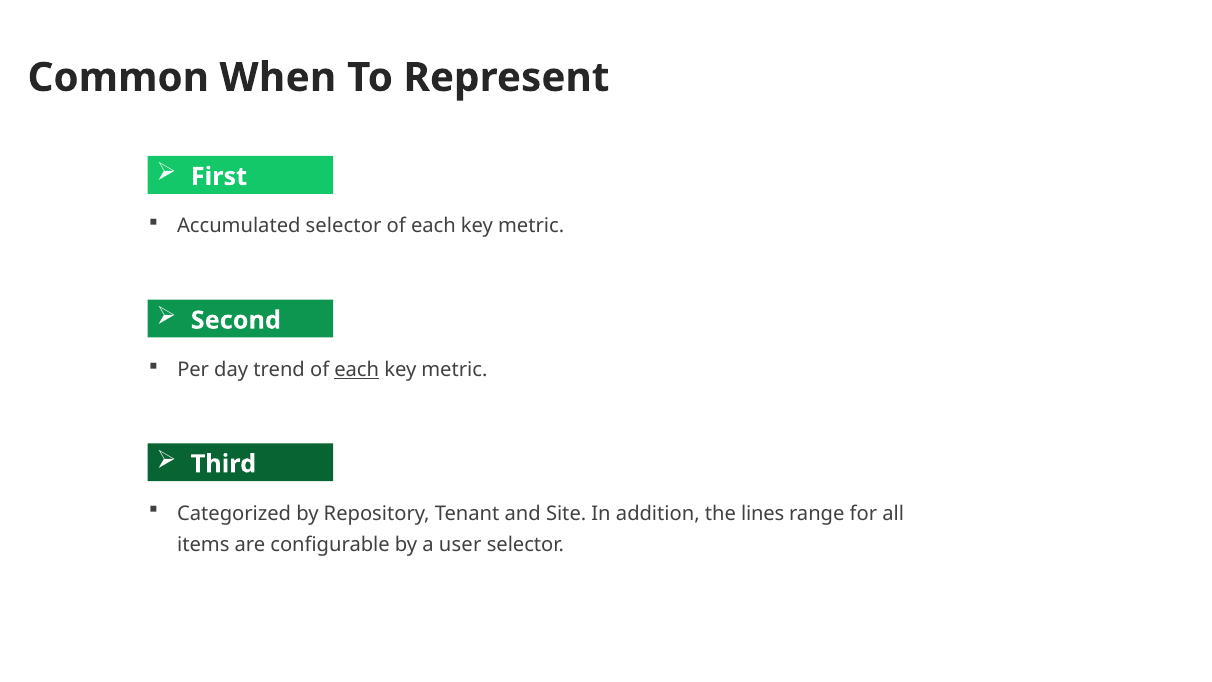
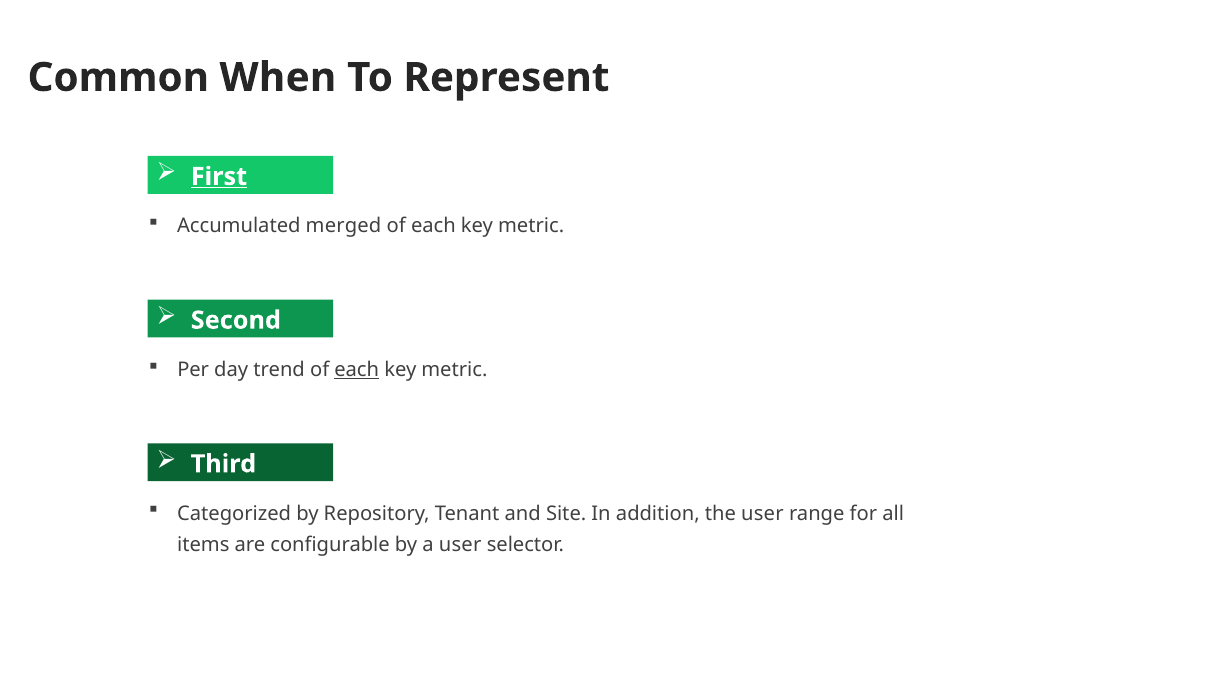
First underline: none -> present
Accumulated selector: selector -> merged
the lines: lines -> user
